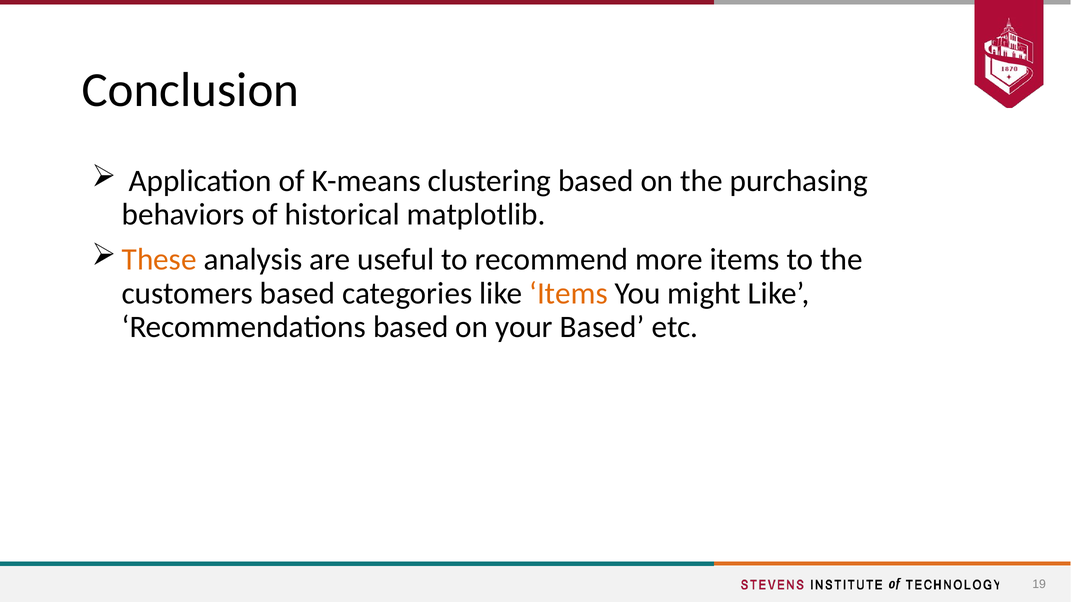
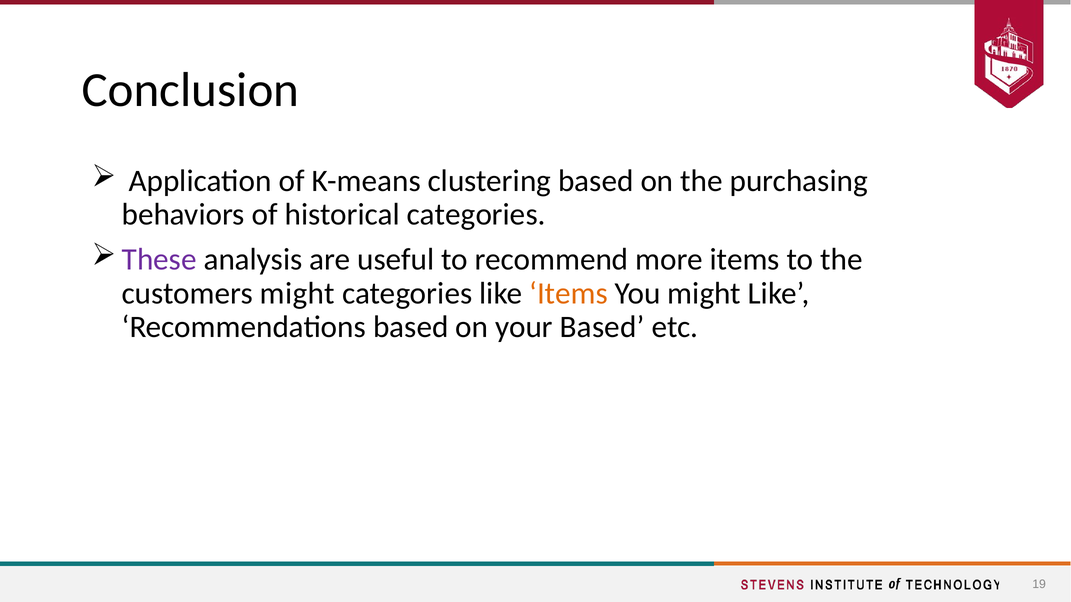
historical matplotlib: matplotlib -> categories
These colour: orange -> purple
customers based: based -> might
